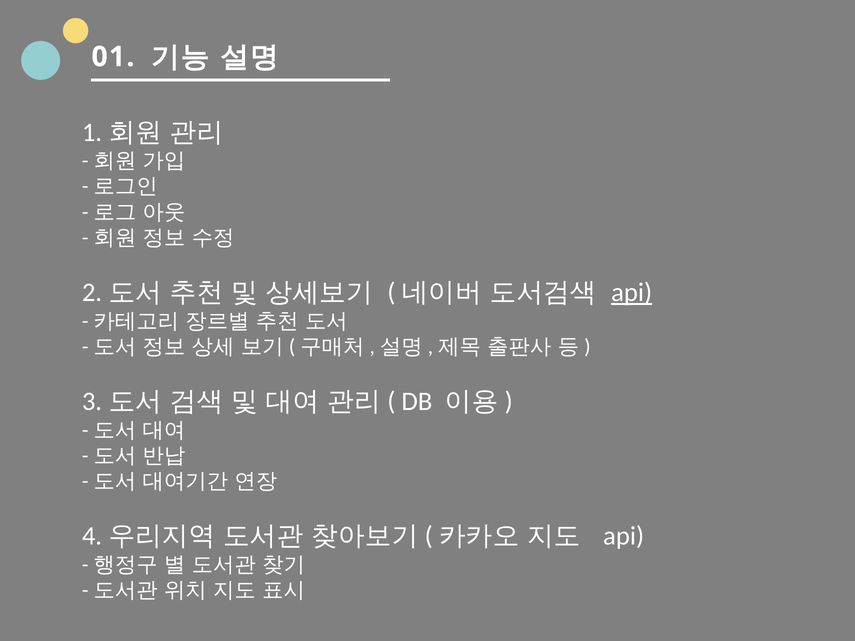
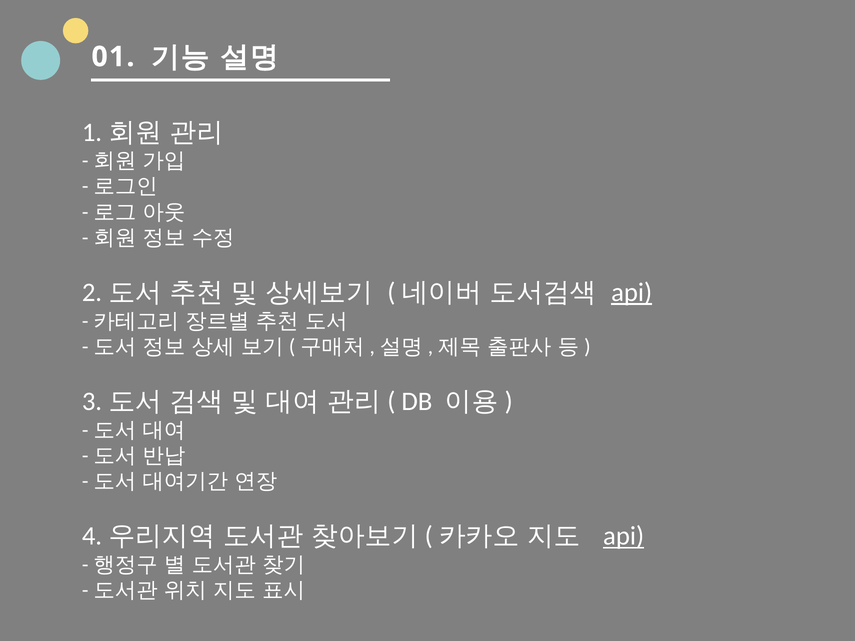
api at (624, 536) underline: none -> present
